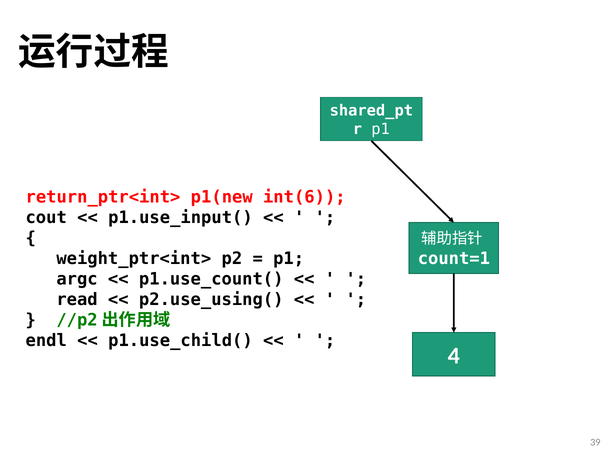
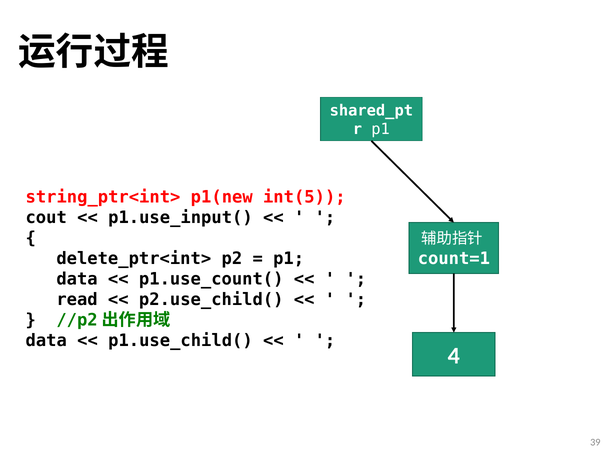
return_ptr<int>: return_ptr<int> -> string_ptr<int>
int(6: int(6 -> int(5
weight_ptr<int>: weight_ptr<int> -> delete_ptr<int>
argc at (77, 279): argc -> data
p2.use_using(: p2.use_using( -> p2.use_child(
endl at (46, 341): endl -> data
